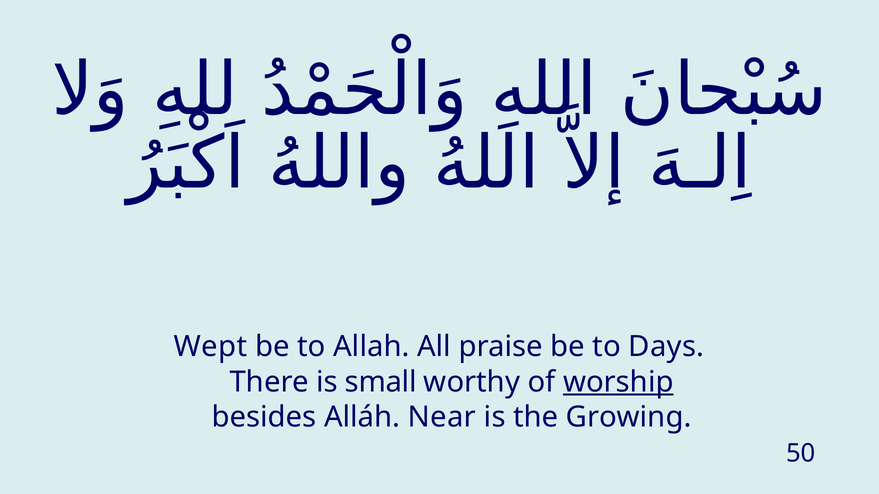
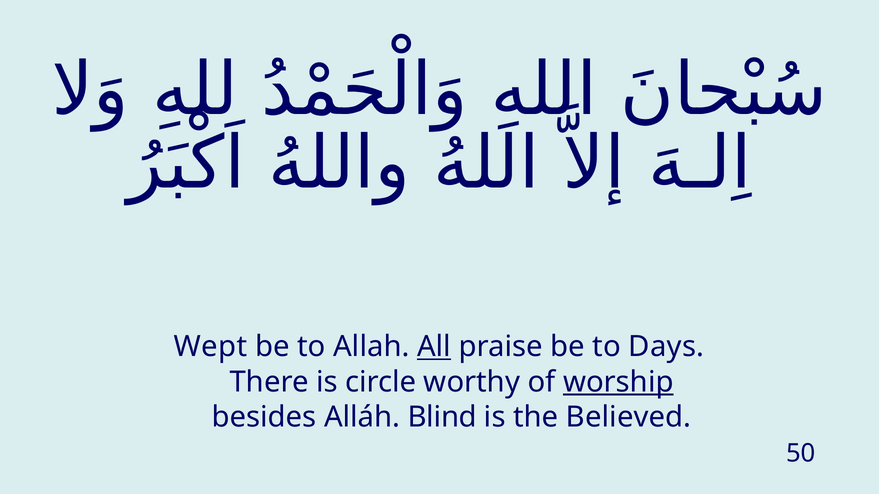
All underline: none -> present
small: small -> circle
Near: Near -> Blind
Growing: Growing -> Believed
